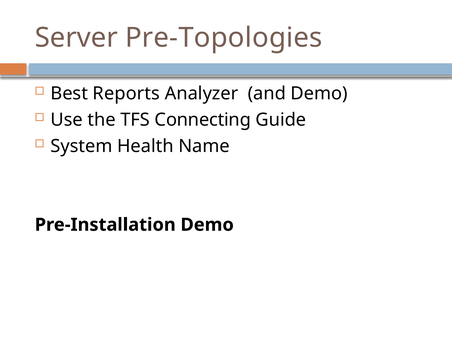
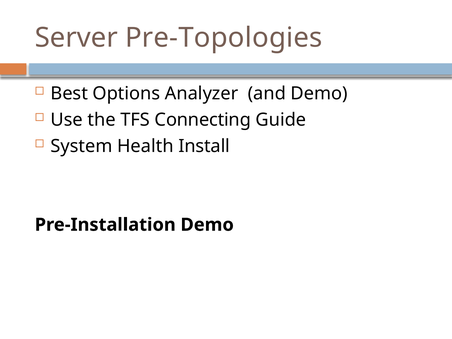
Reports: Reports -> Options
Name: Name -> Install
